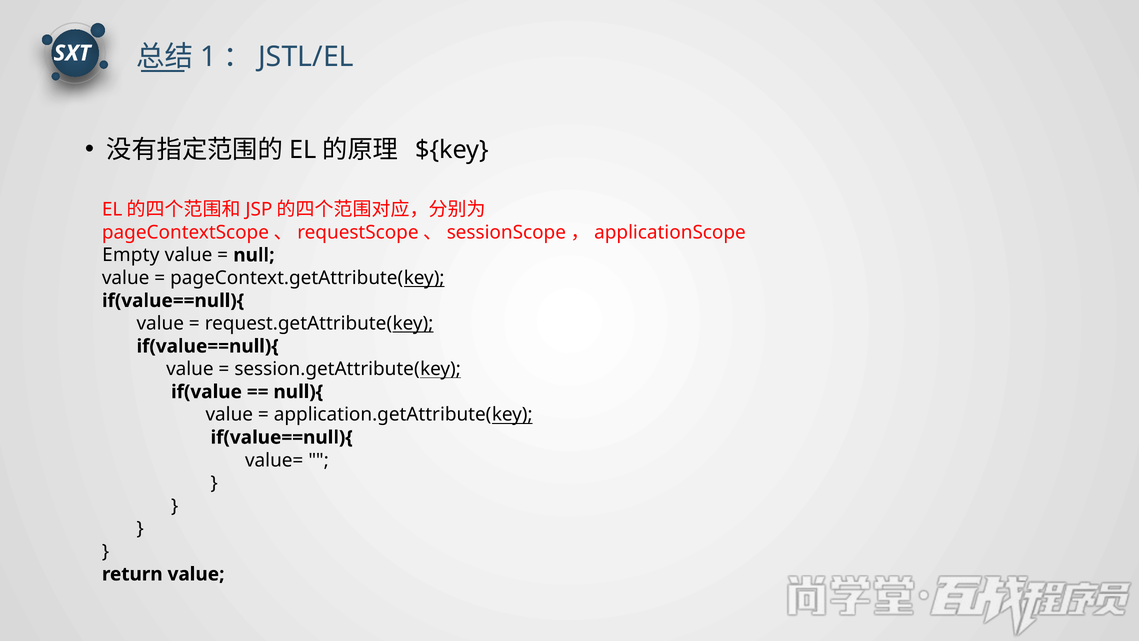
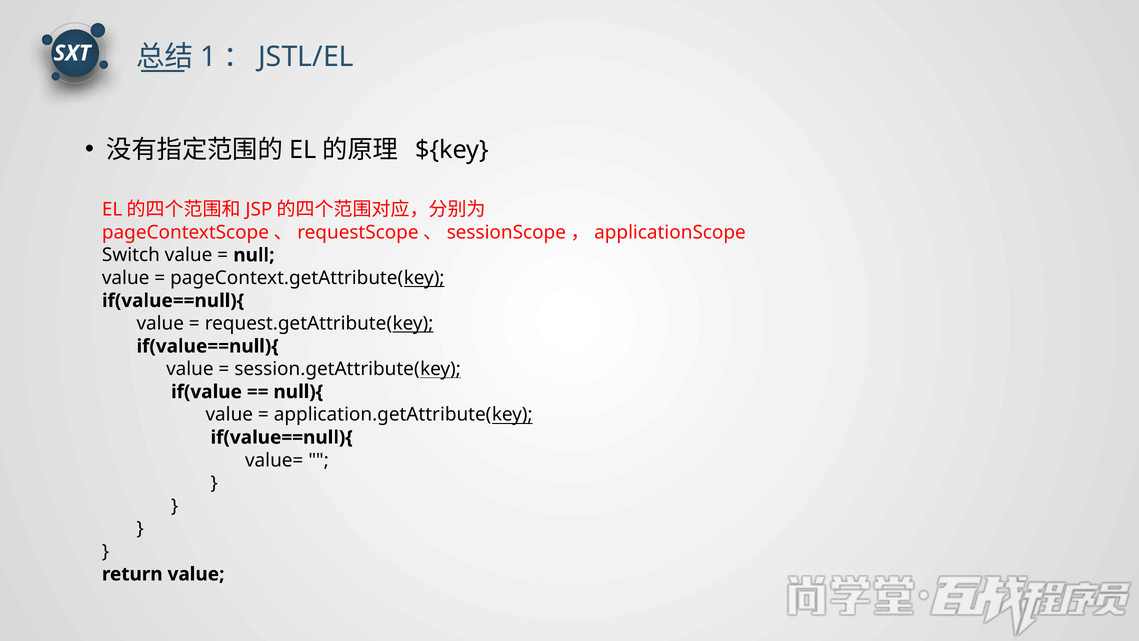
Empty: Empty -> Switch
